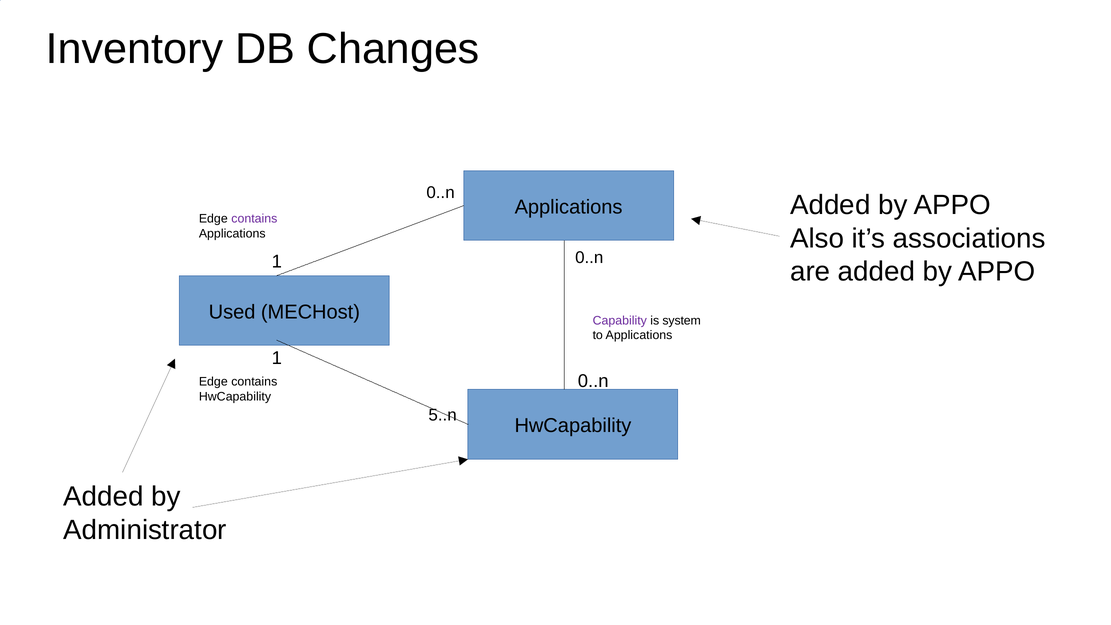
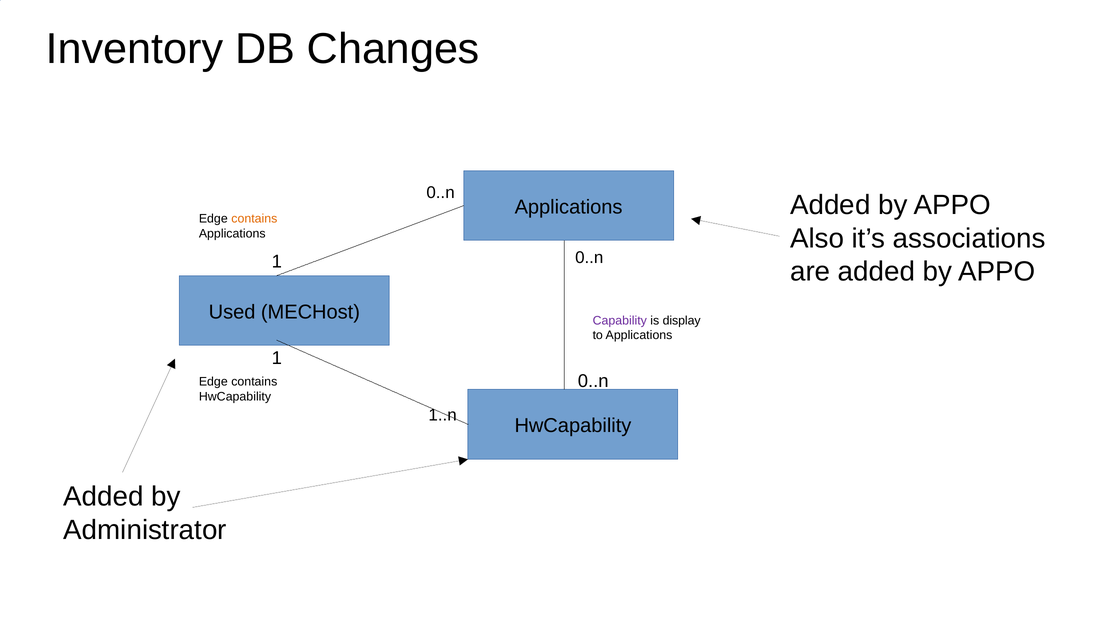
contains at (254, 219) colour: purple -> orange
system: system -> display
5..n: 5..n -> 1..n
